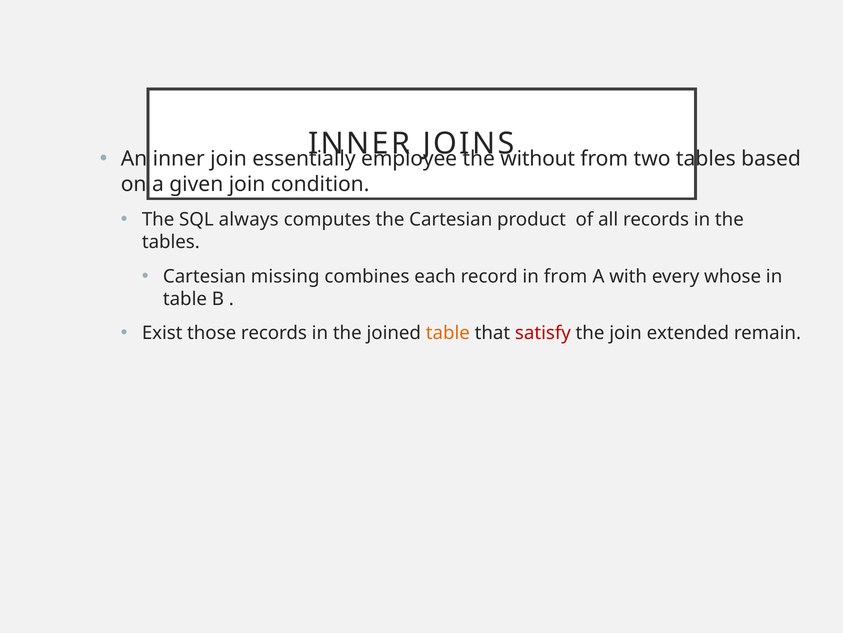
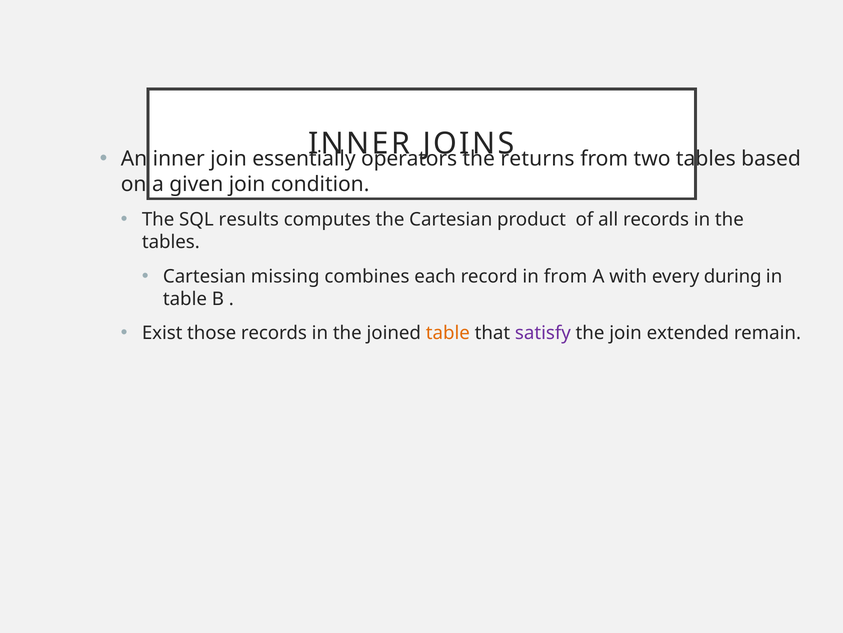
employee: employee -> operators
without: without -> returns
always: always -> results
whose: whose -> during
satisfy colour: red -> purple
